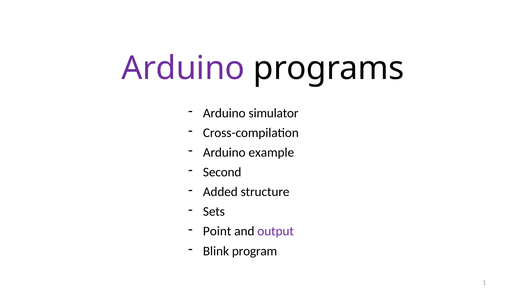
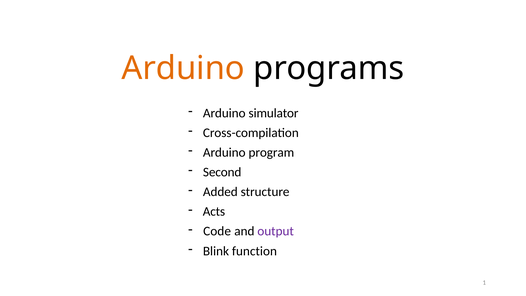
Arduino at (183, 68) colour: purple -> orange
example: example -> program
Sets: Sets -> Acts
Point: Point -> Code
program: program -> function
